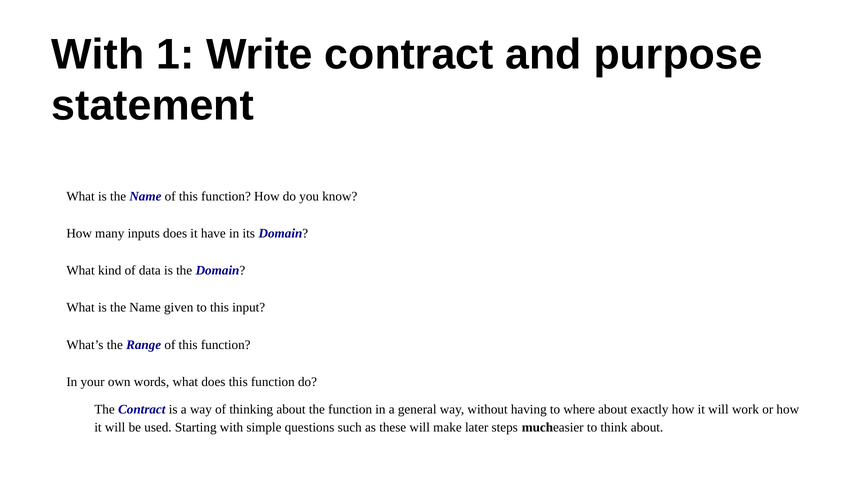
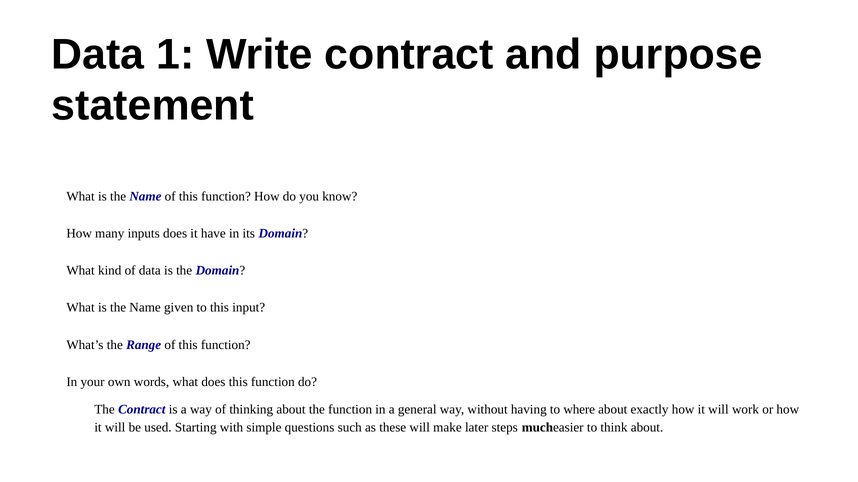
With at (98, 55): With -> Data
